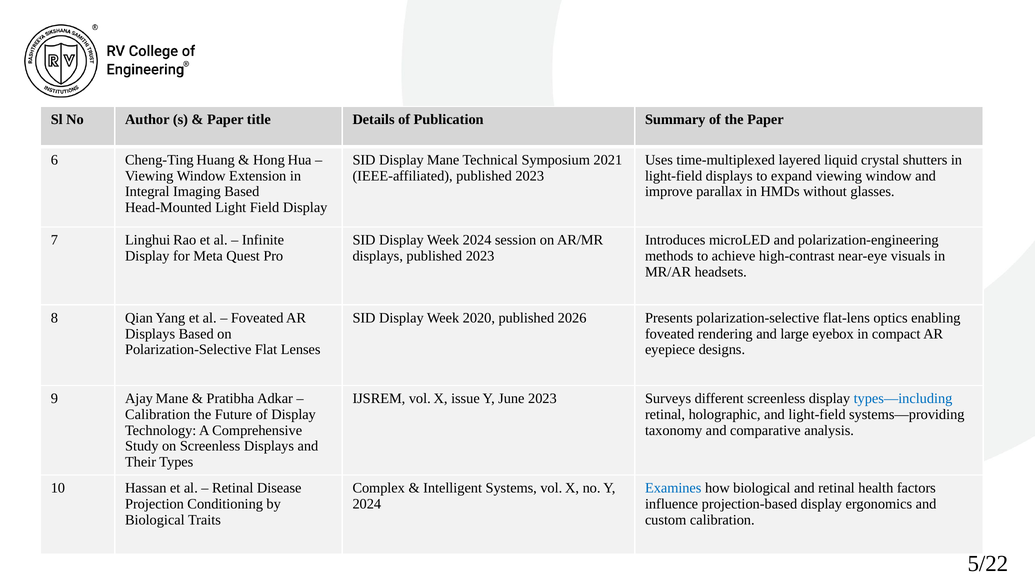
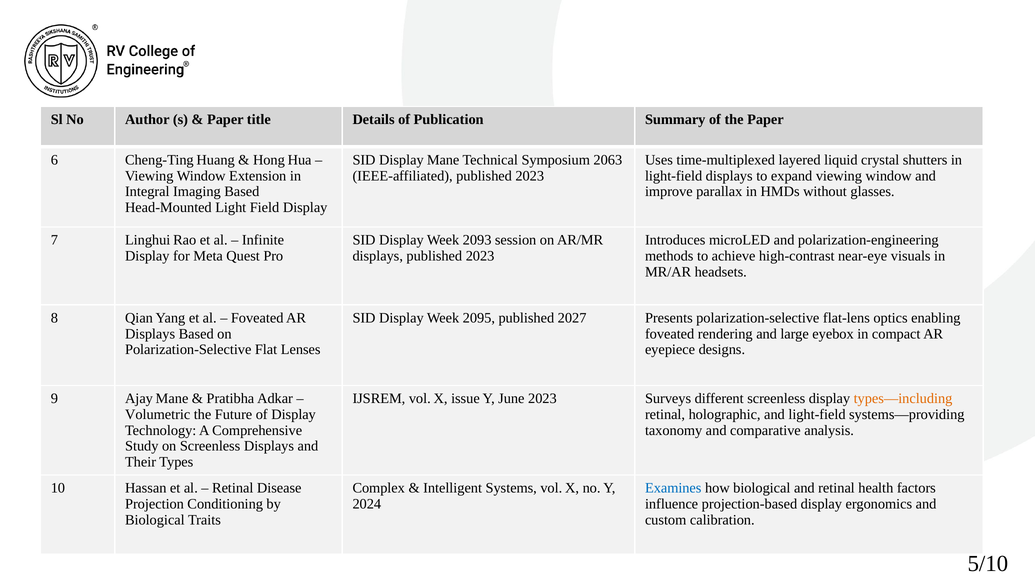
2021: 2021 -> 2063
Week 2024: 2024 -> 2093
2020: 2020 -> 2095
2026: 2026 -> 2027
types—including colour: blue -> orange
Calibration at (158, 415): Calibration -> Volumetric
5/22: 5/22 -> 5/10
